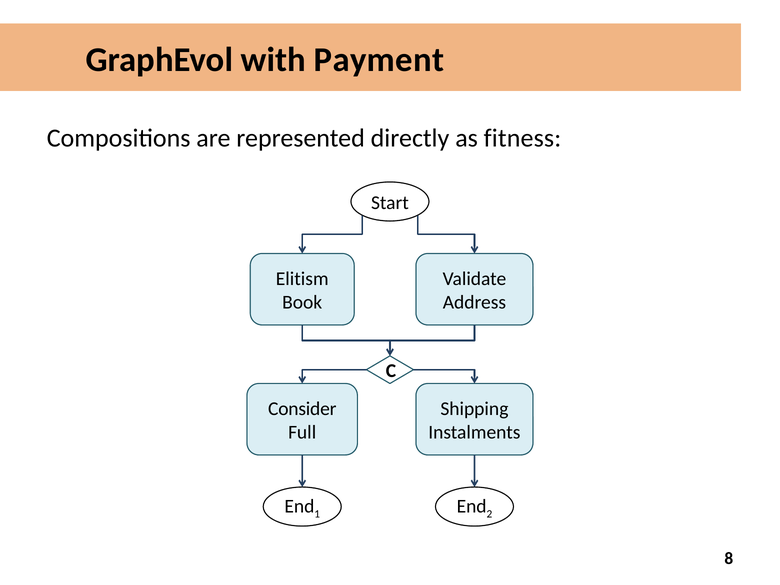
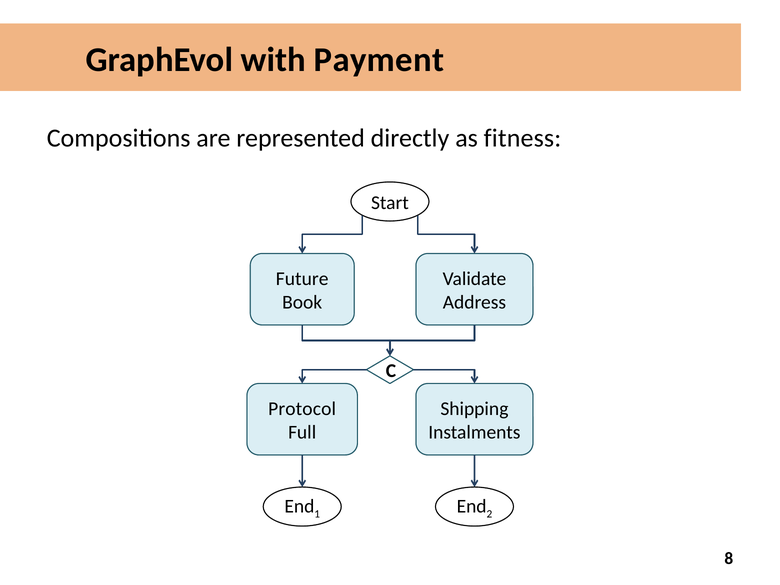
Elitism: Elitism -> Future
Consider: Consider -> Protocol
